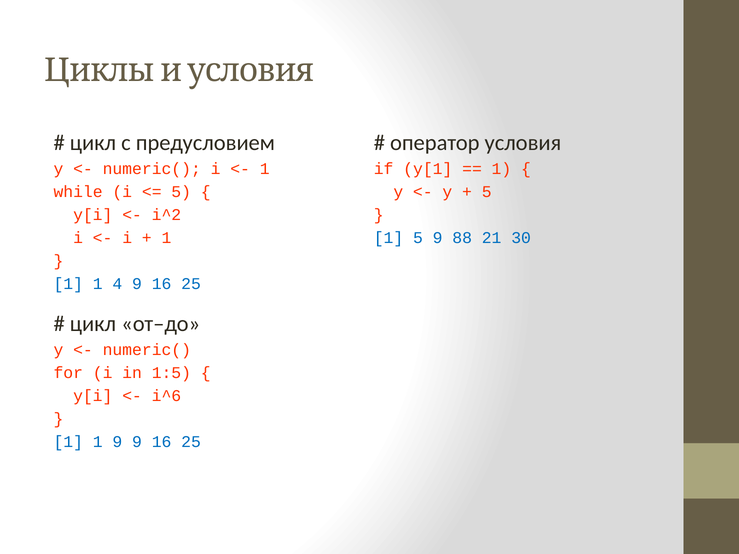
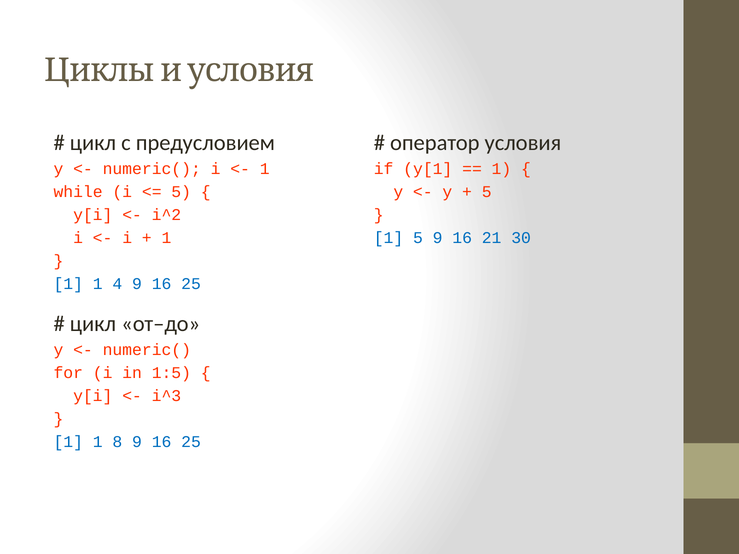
5 9 88: 88 -> 16
i^6: i^6 -> i^3
1 9: 9 -> 8
